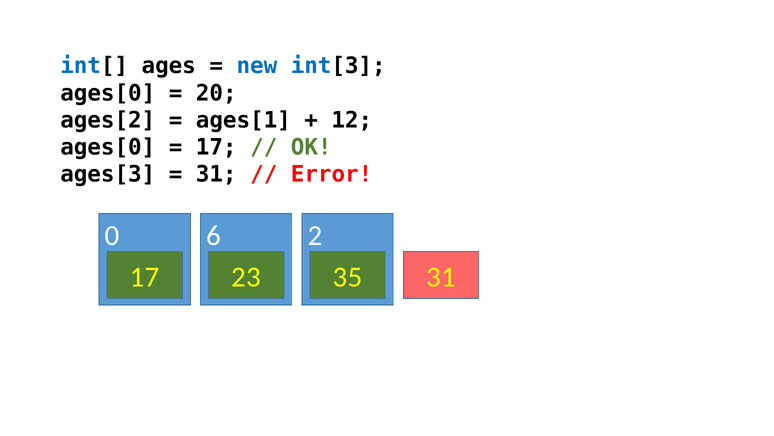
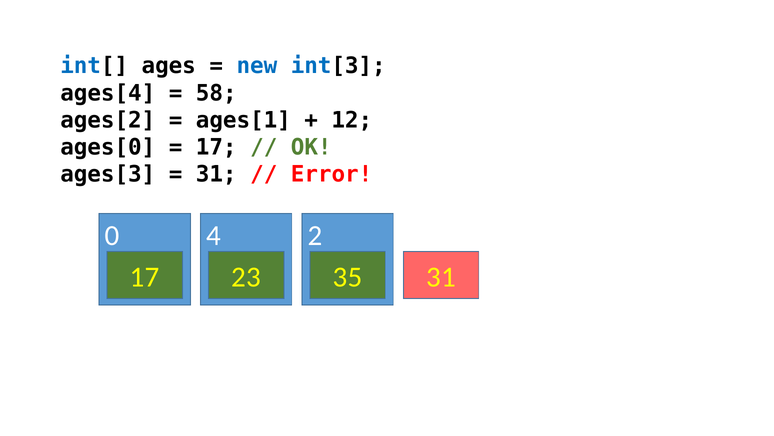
ages[0 at (108, 93): ages[0 -> ages[4
20: 20 -> 58
6: 6 -> 4
